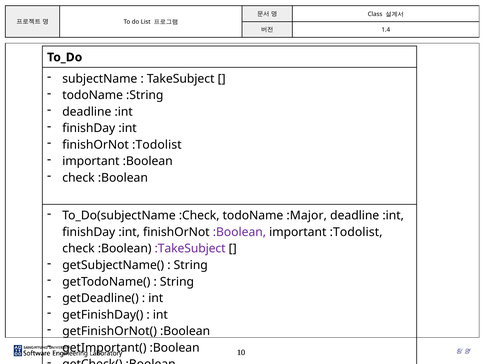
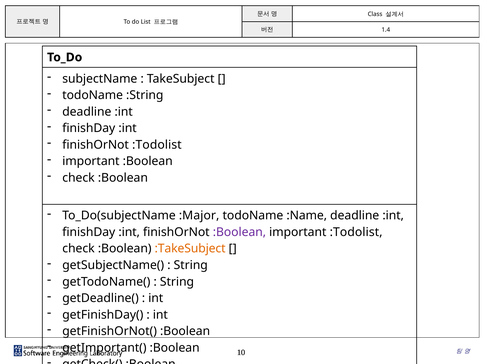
:Check: :Check -> :Major
:Major: :Major -> :Name
:TakeSubject colour: purple -> orange
